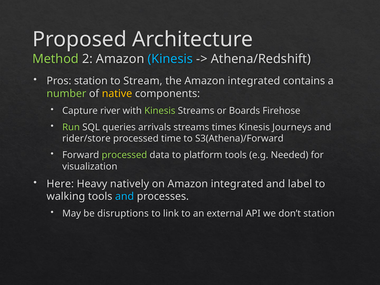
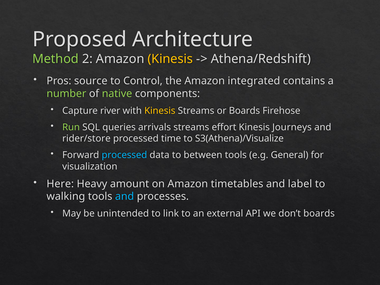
Kinesis at (170, 59) colour: light blue -> yellow
Pros station: station -> source
Stream: Stream -> Control
native colour: yellow -> light green
Kinesis at (160, 111) colour: light green -> yellow
times: times -> effort
S3(Athena)/Forward: S3(Athena)/Forward -> S3(Athena)/Visualize
processed at (124, 155) colour: light green -> light blue
platform: platform -> between
Needed: Needed -> General
natively: natively -> amount
on Amazon integrated: integrated -> timetables
disruptions: disruptions -> unintended
don’t station: station -> boards
